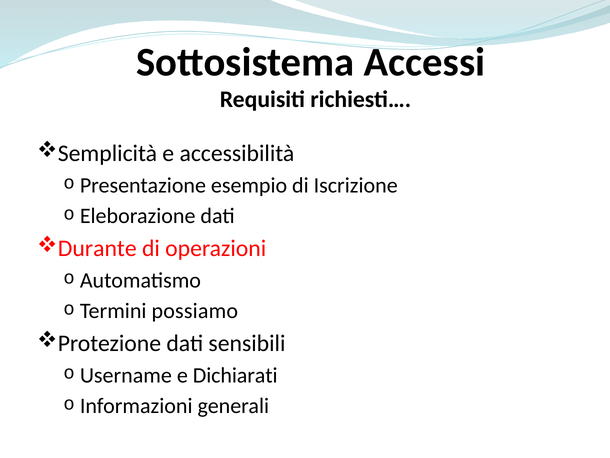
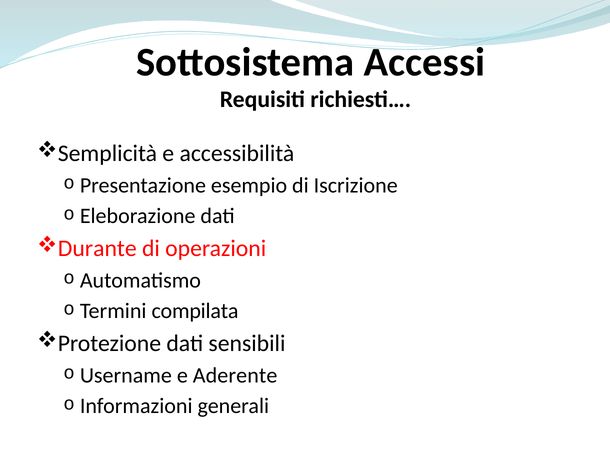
possiamo: possiamo -> compilata
Dichiarati: Dichiarati -> Aderente
